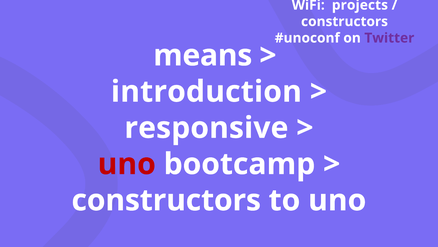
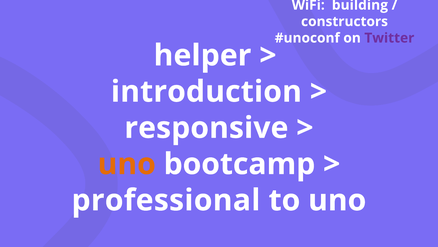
projects: projects -> building
means: means -> helper
uno at (127, 164) colour: red -> orange
constructors at (166, 200): constructors -> professional
